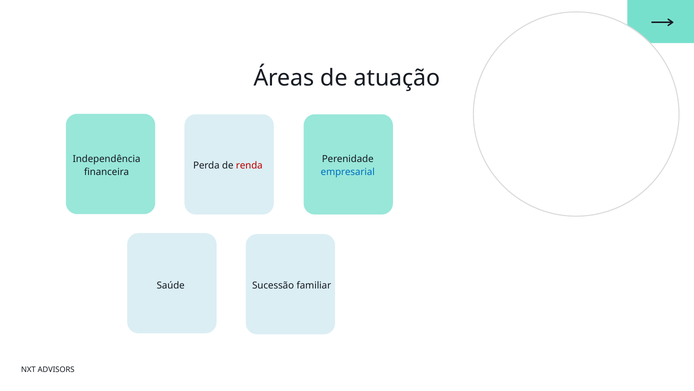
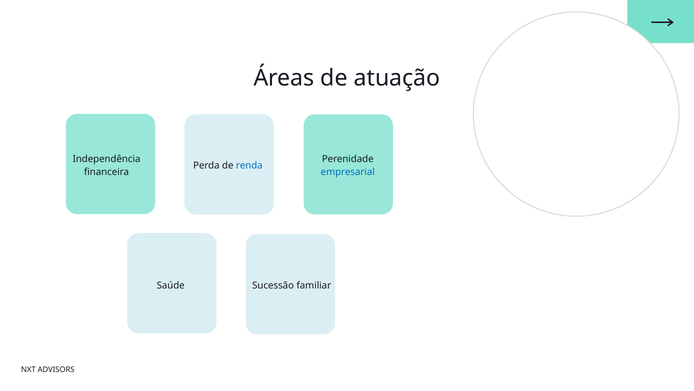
renda colour: red -> blue
